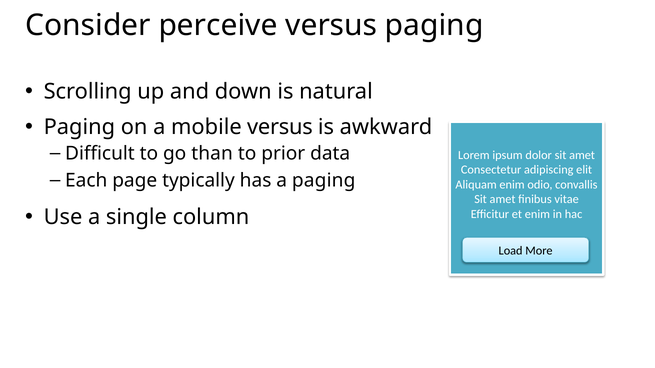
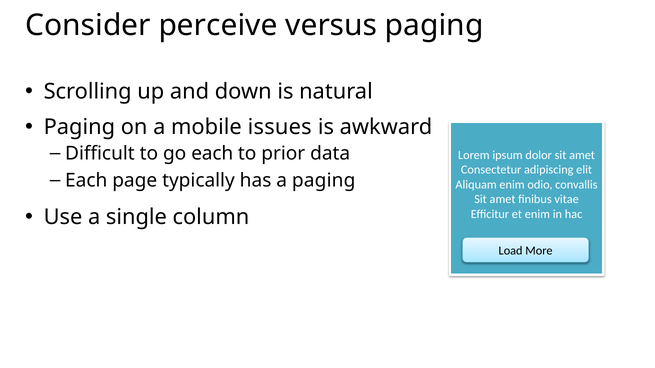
mobile versus: versus -> issues
go than: than -> each
